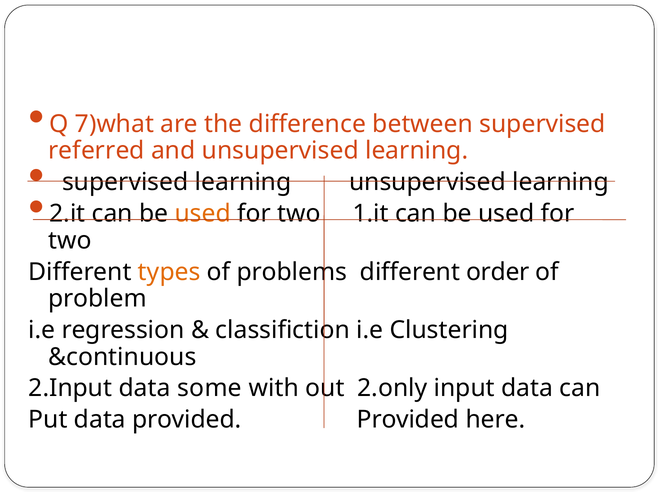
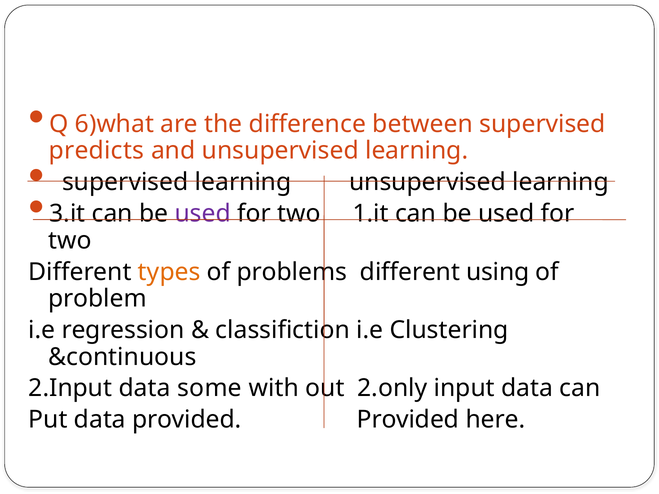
7)what: 7)what -> 6)what
referred: referred -> predicts
2.it: 2.it -> 3.it
used at (203, 214) colour: orange -> purple
order: order -> using
